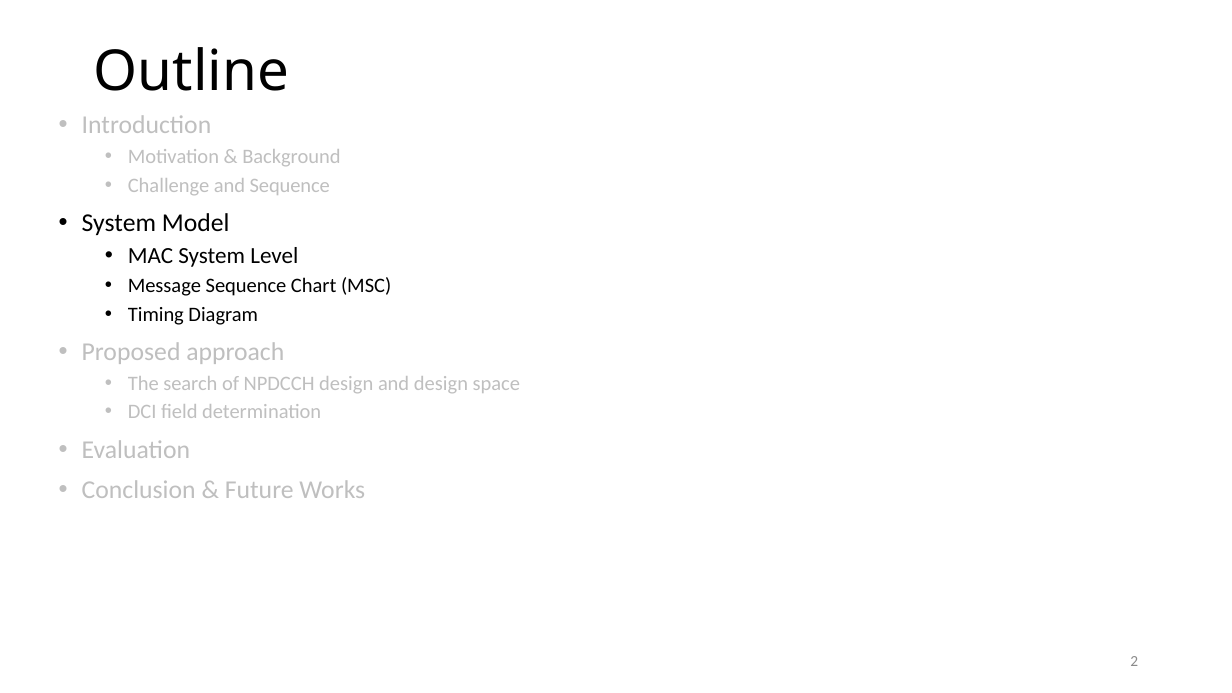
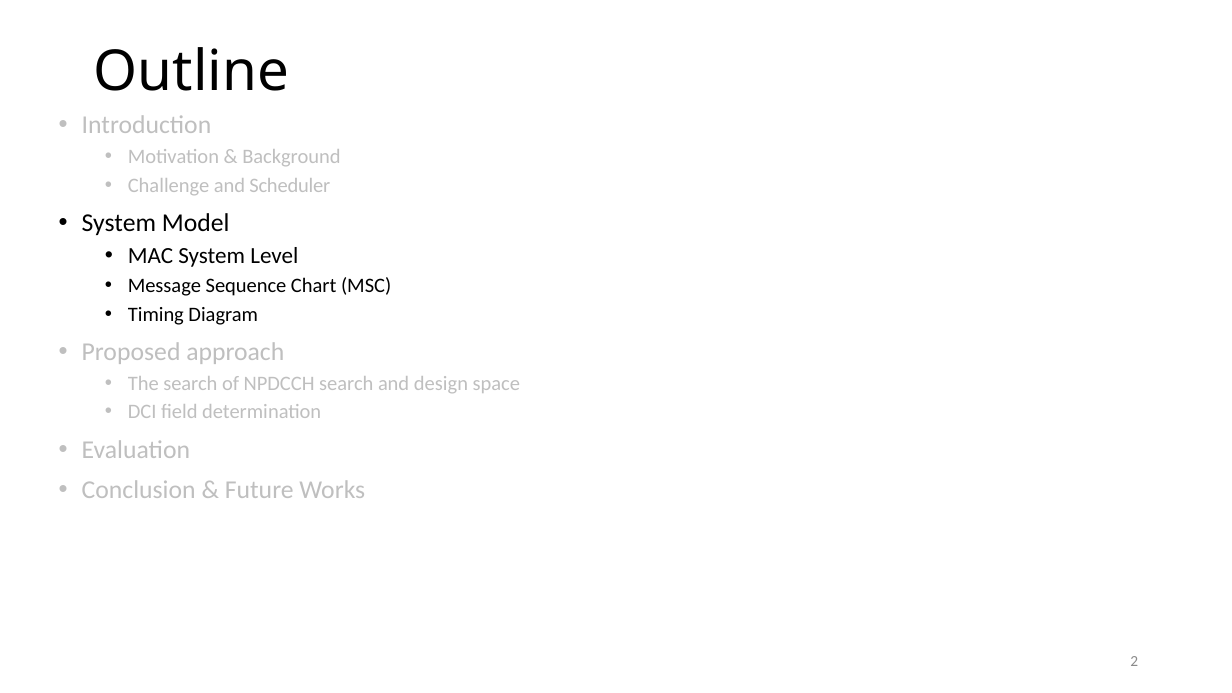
and Sequence: Sequence -> Scheduler
NPDCCH design: design -> search
